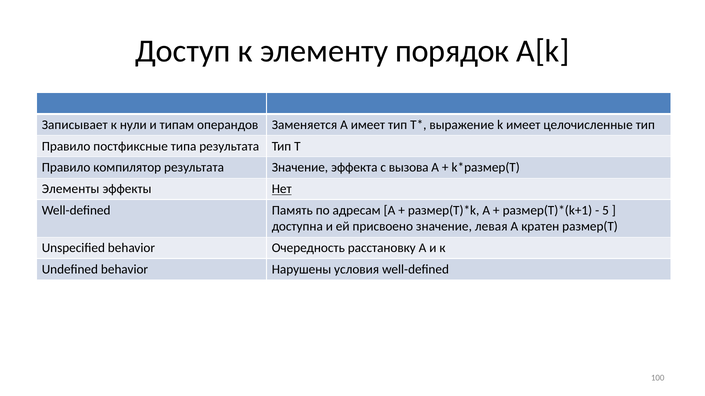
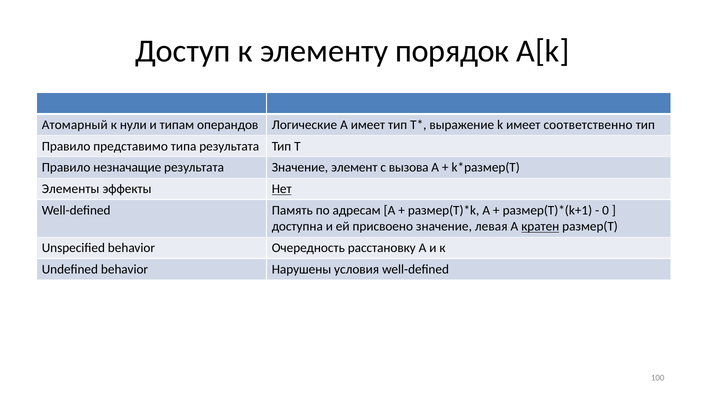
Записывает: Записывает -> Атомарный
Заменяется: Заменяется -> Логические
целочисленные: целочисленные -> соответственно
постфиксные: постфиксные -> представимо
компилятор: компилятор -> незначащие
эффекта: эффекта -> элемент
5: 5 -> 0
кратен underline: none -> present
